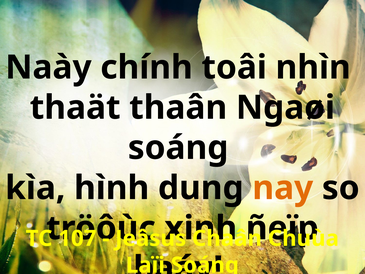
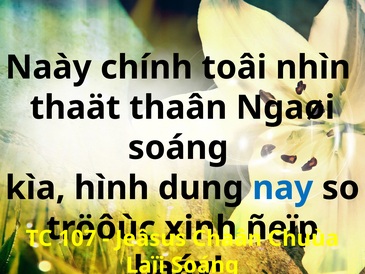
nay colour: orange -> blue
